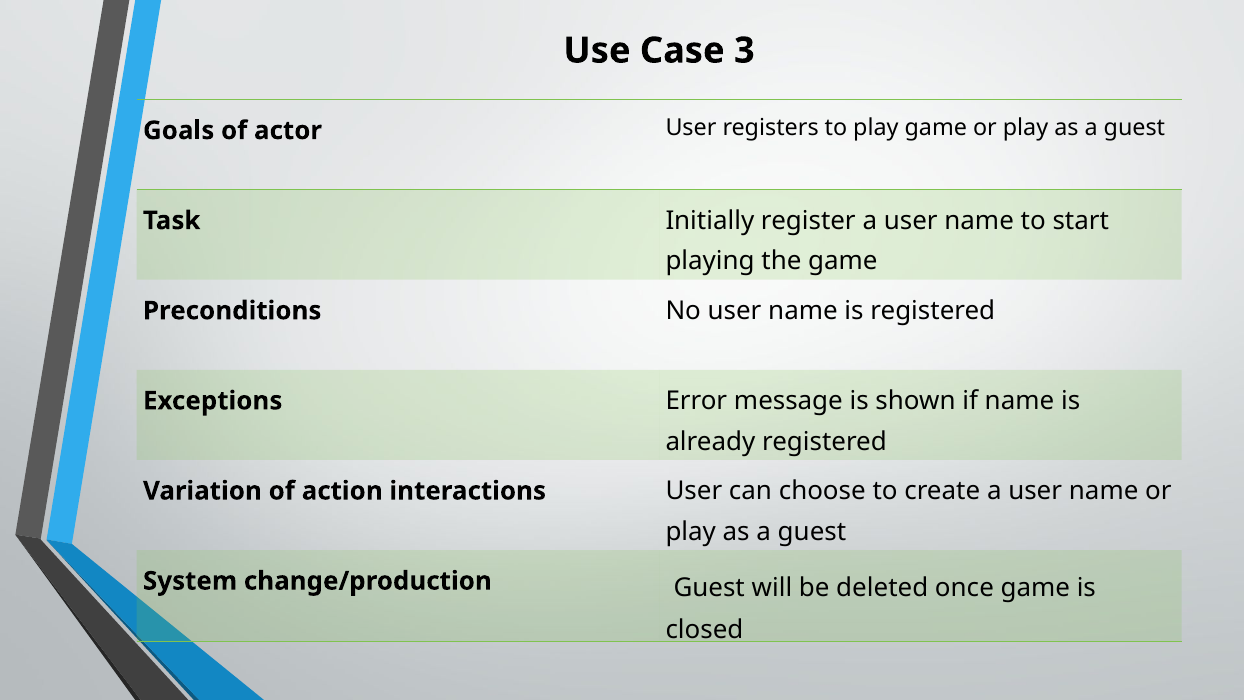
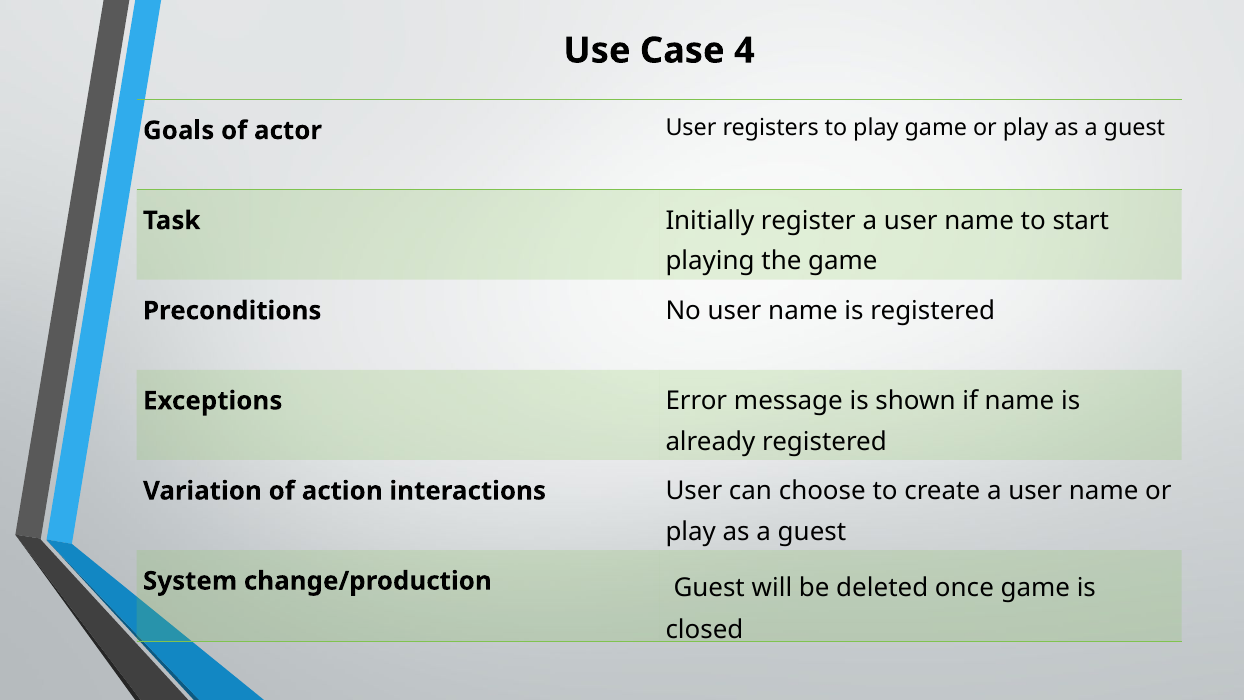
3: 3 -> 4
